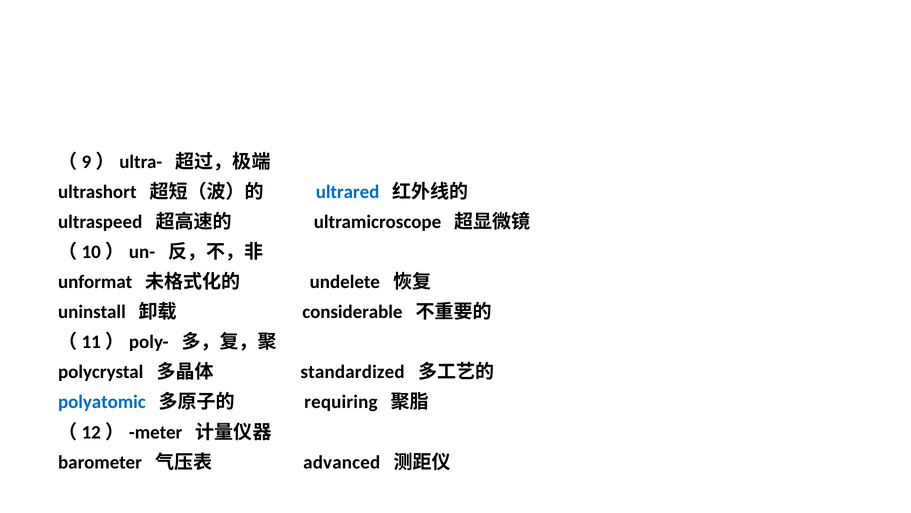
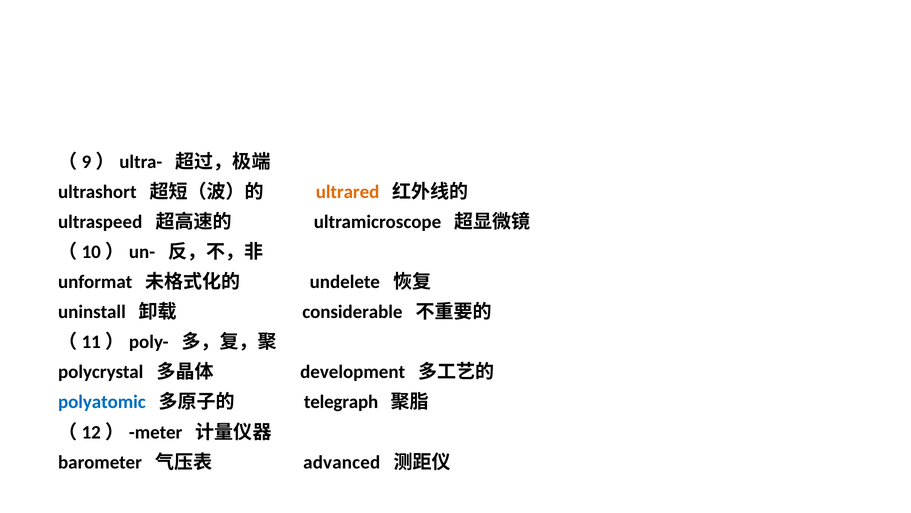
ultrared colour: blue -> orange
standardized: standardized -> development
requiring: requiring -> telegraph
